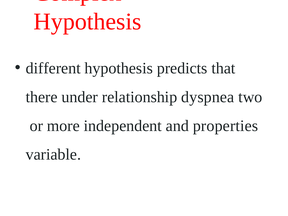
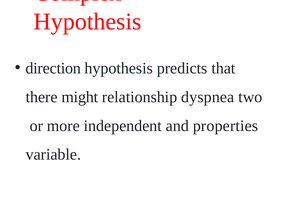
different: different -> direction
under: under -> might
